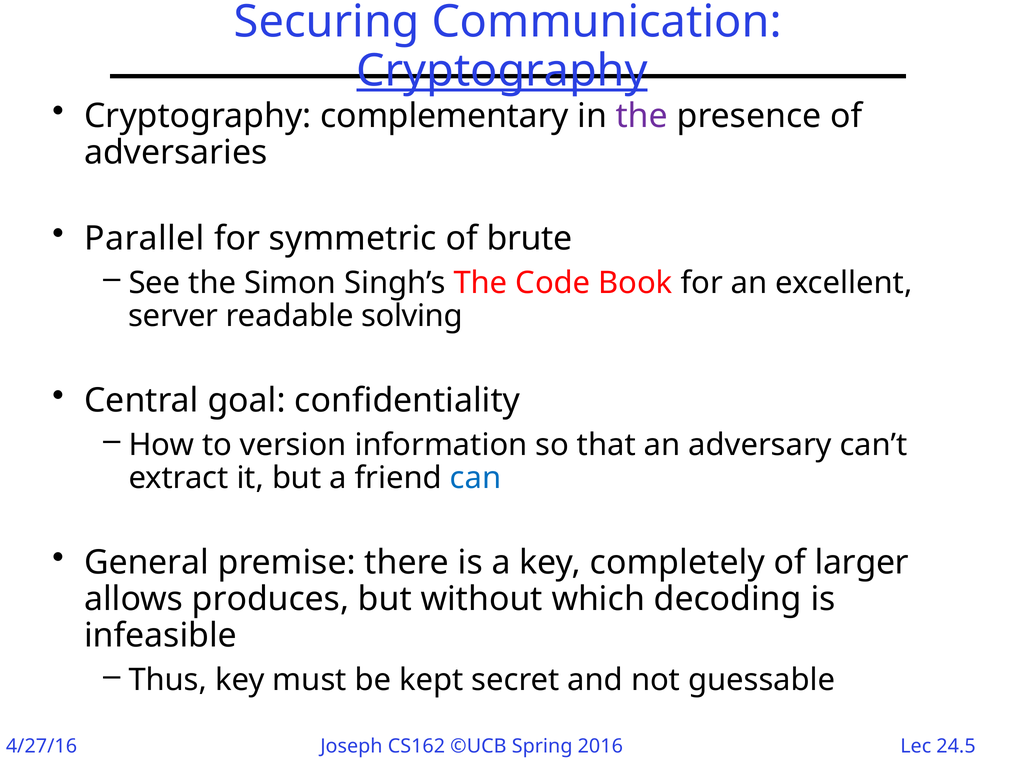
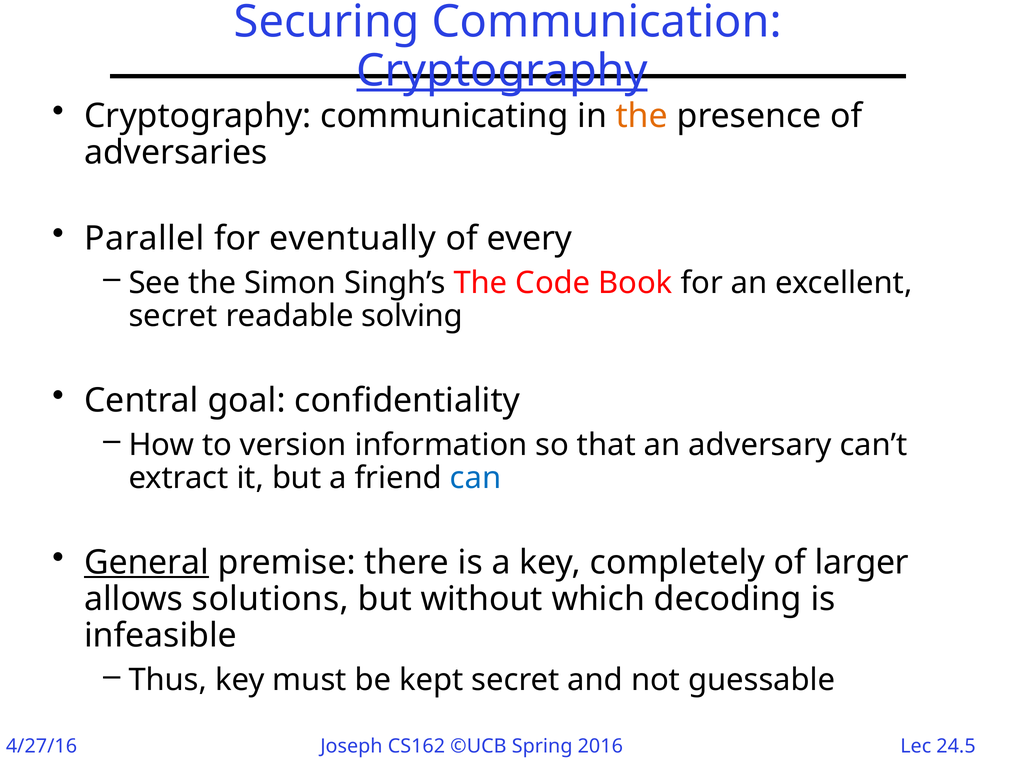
complementary: complementary -> communicating
the at (642, 116) colour: purple -> orange
symmetric: symmetric -> eventually
brute: brute -> every
server at (173, 316): server -> secret
General underline: none -> present
produces: produces -> solutions
